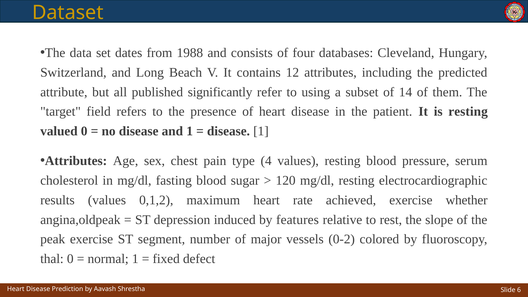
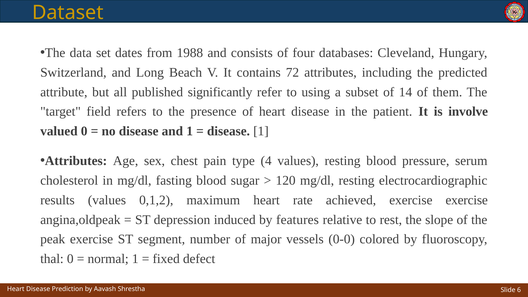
12: 12 -> 72
is resting: resting -> involve
exercise whether: whether -> exercise
0-2: 0-2 -> 0-0
